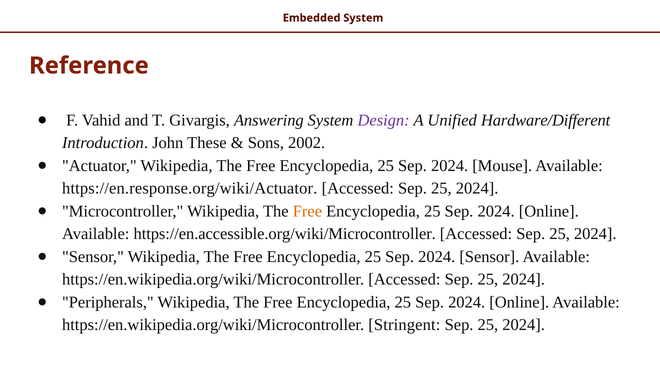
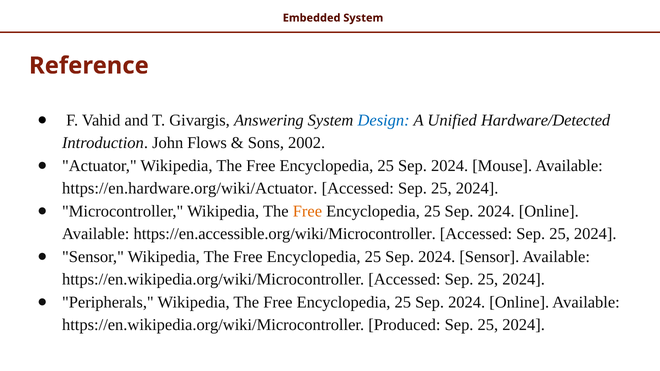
Design colour: purple -> blue
Hardware/Different: Hardware/Different -> Hardware/Detected
These: These -> Flows
https://en.response.org/wiki/Actuator: https://en.response.org/wiki/Actuator -> https://en.hardware.org/wiki/Actuator
Stringent: Stringent -> Produced
